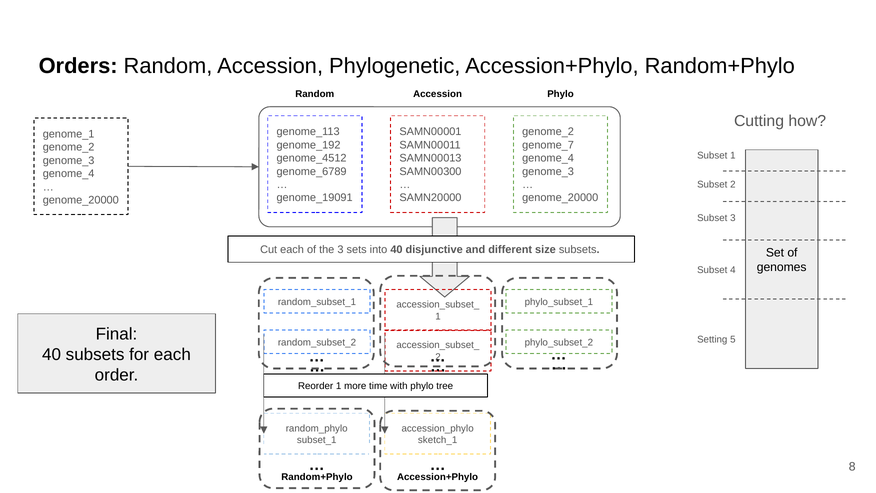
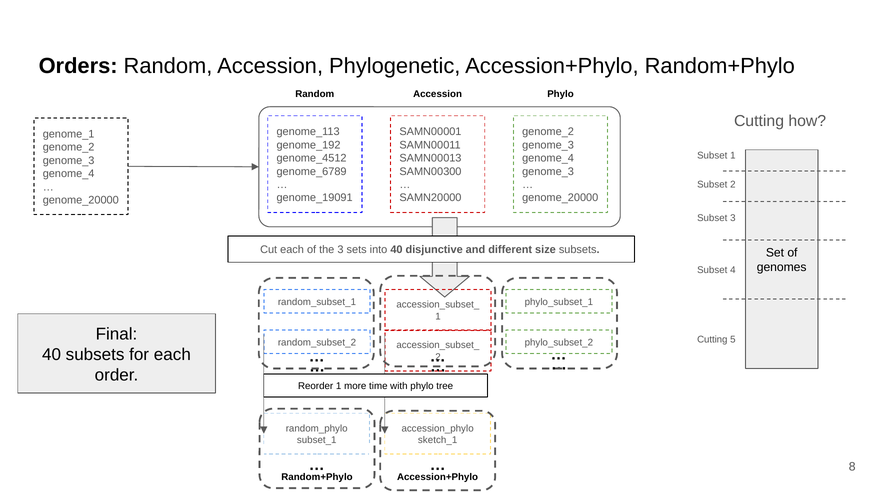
genome_7 at (548, 145): genome_7 -> genome_3
Setting at (712, 340): Setting -> Cutting
